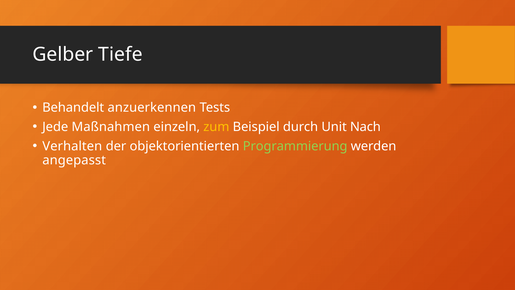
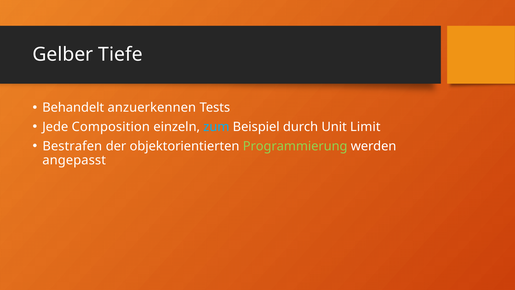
Maßnahmen: Maßnahmen -> Composition
zum colour: yellow -> light blue
Nach: Nach -> Limit
Verhalten: Verhalten -> Bestrafen
